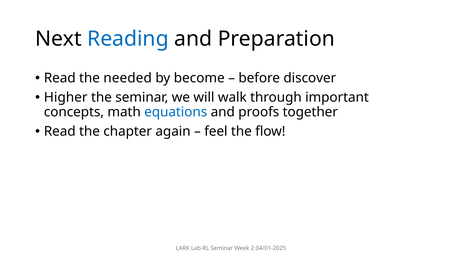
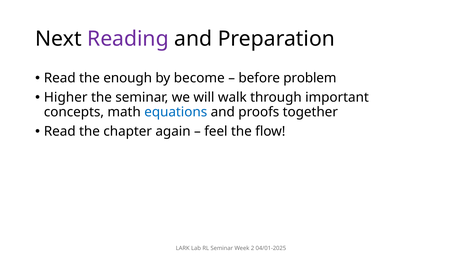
Reading colour: blue -> purple
needed: needed -> enough
discover: discover -> problem
